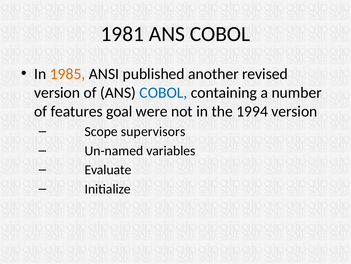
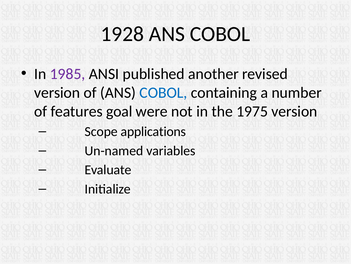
1981: 1981 -> 1928
1985 colour: orange -> purple
1994: 1994 -> 1975
supervisors: supervisors -> applications
